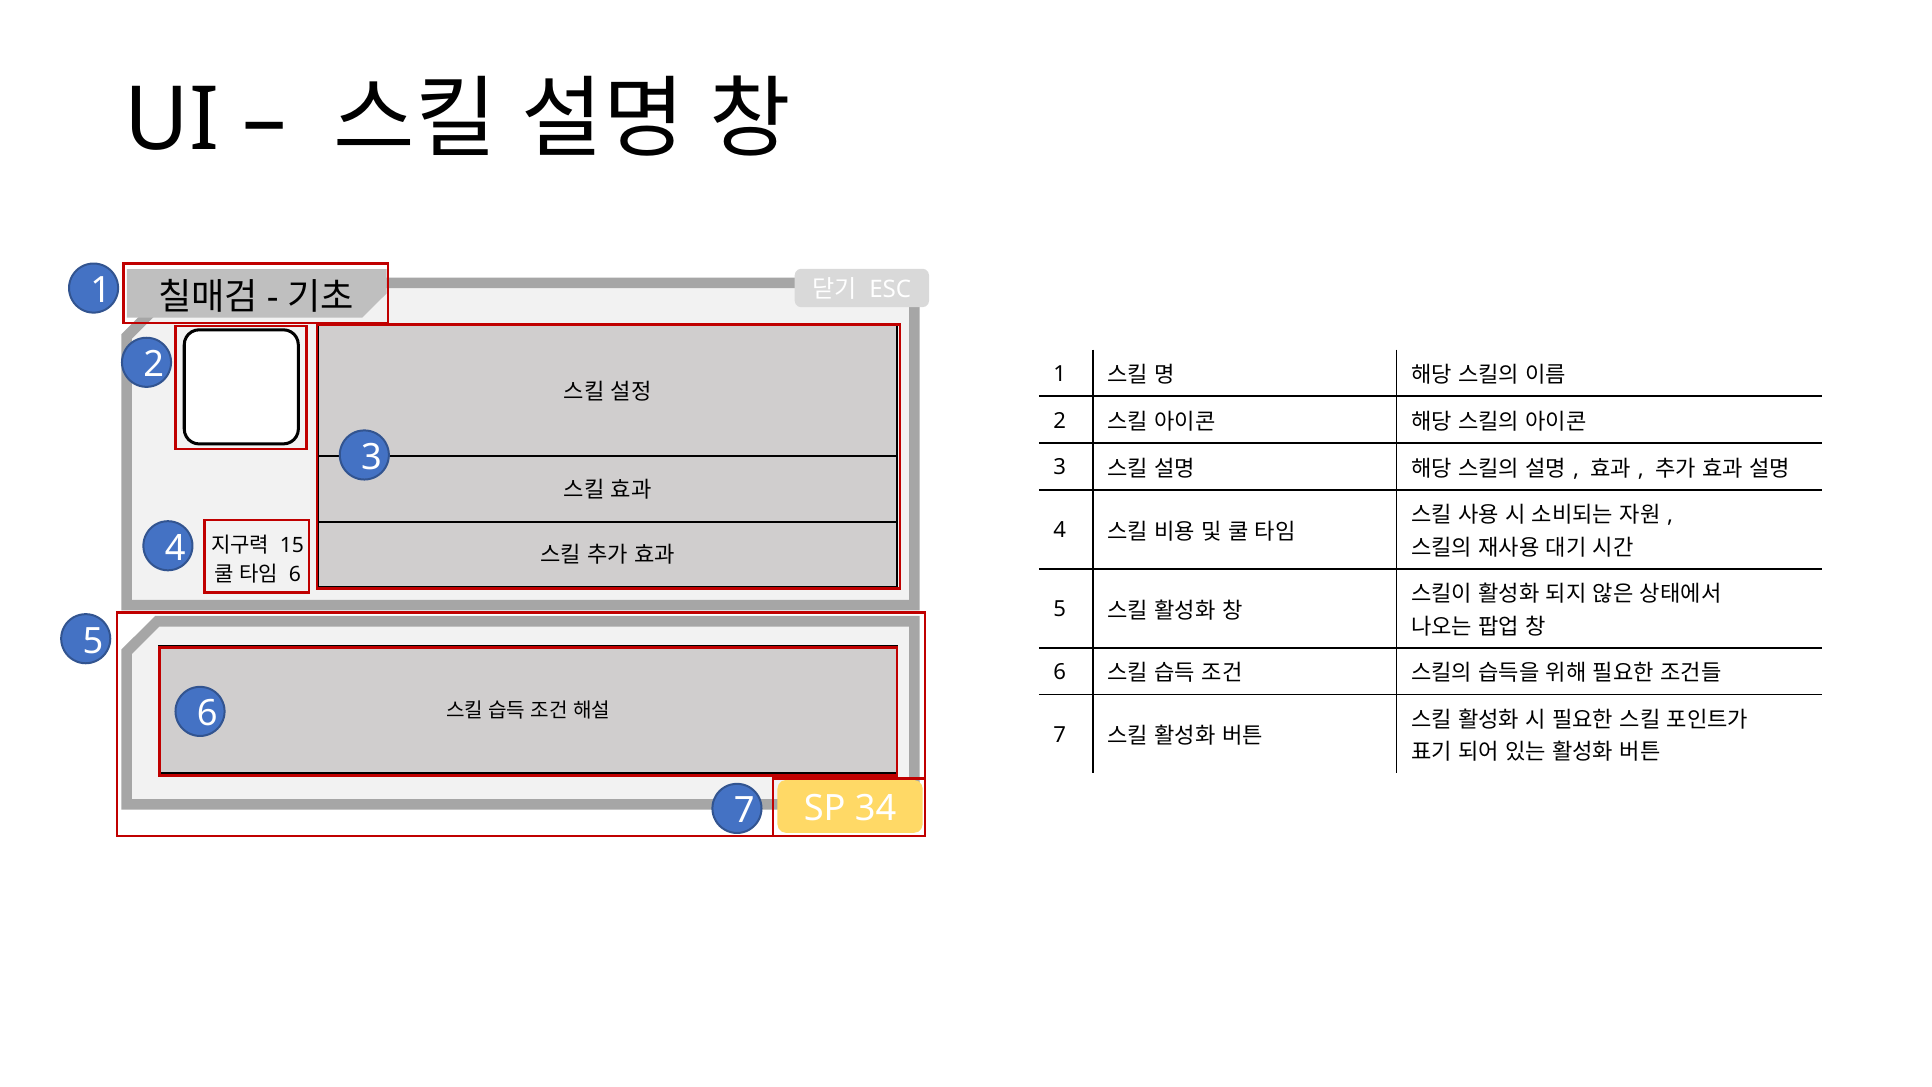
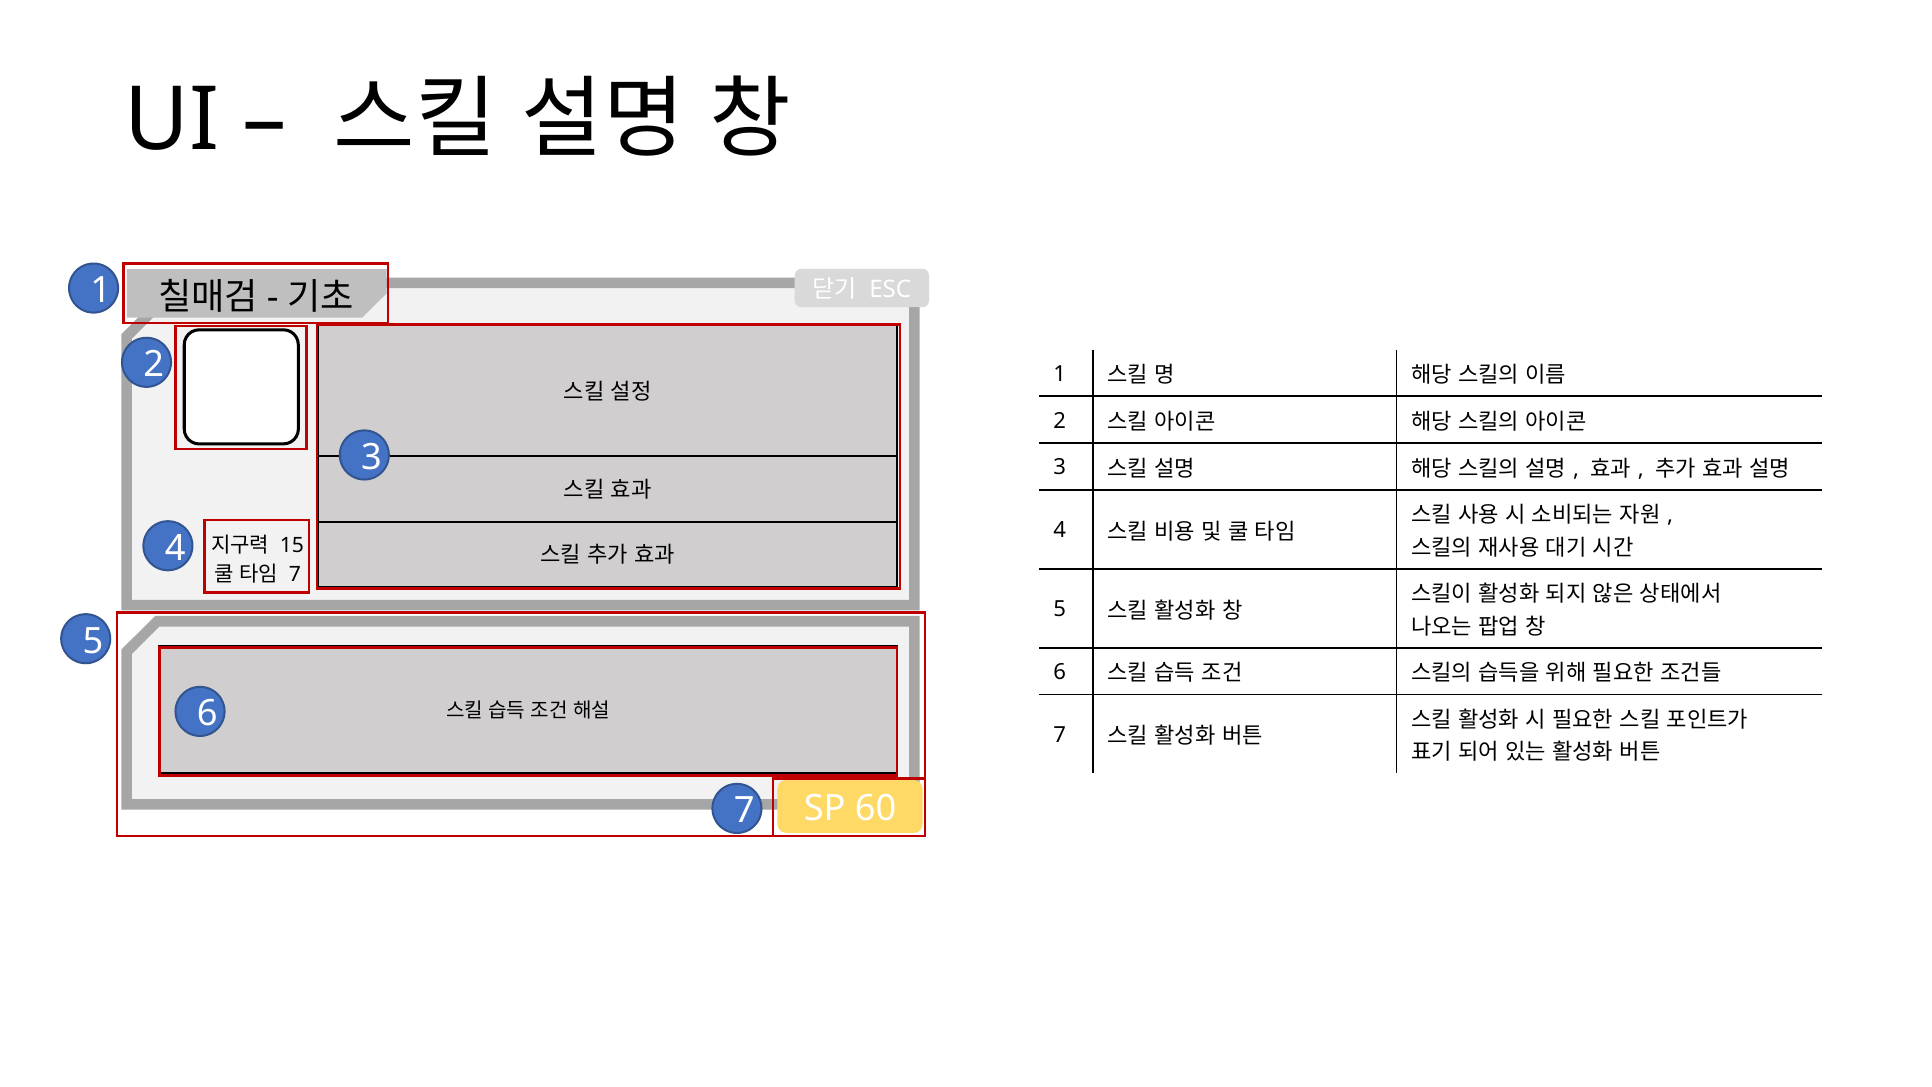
6 at (295, 574): 6 -> 7
34: 34 -> 60
